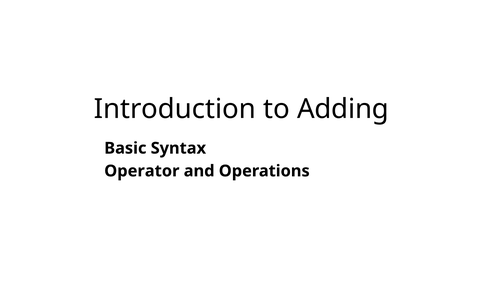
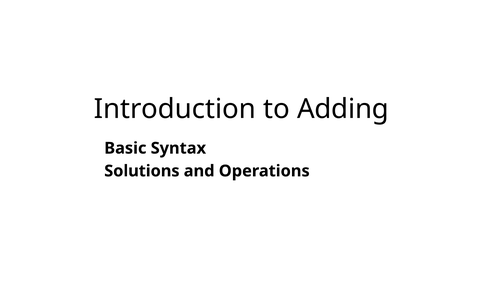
Operator: Operator -> Solutions
